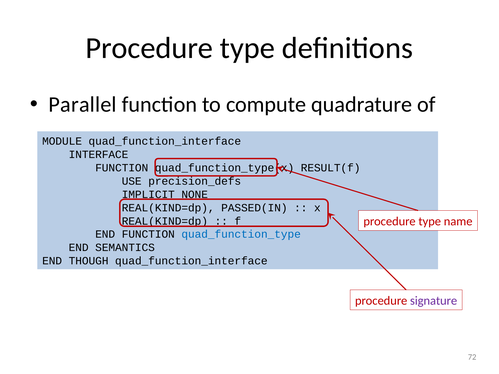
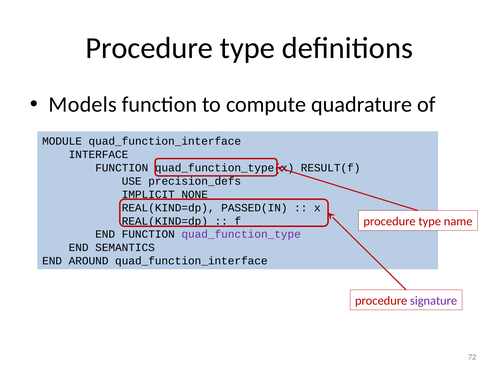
Parallel: Parallel -> Models
quad_function_type colour: blue -> purple
THOUGH: THOUGH -> AROUND
